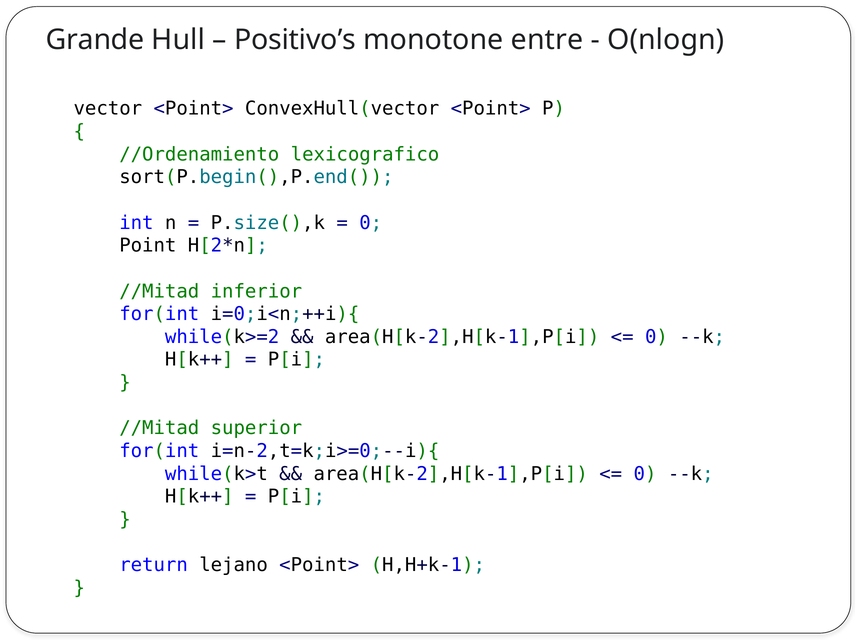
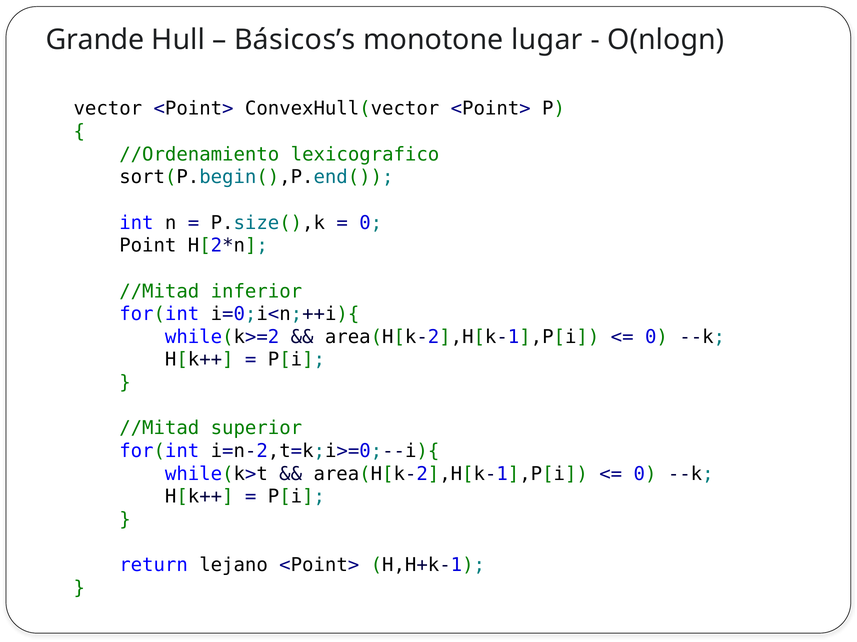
Positivo’s: Positivo’s -> Básicos’s
entre: entre -> lugar
